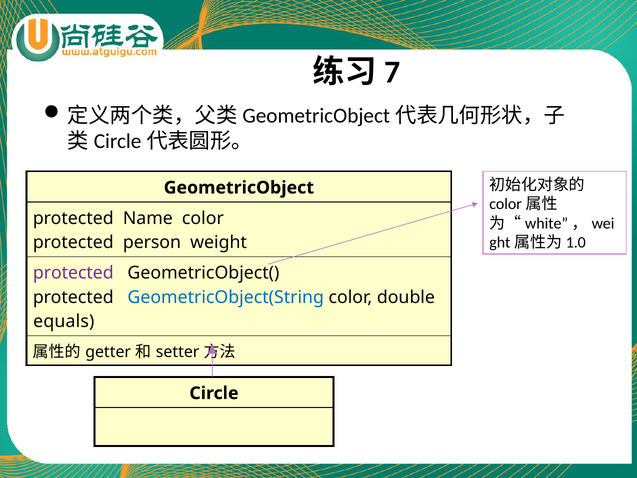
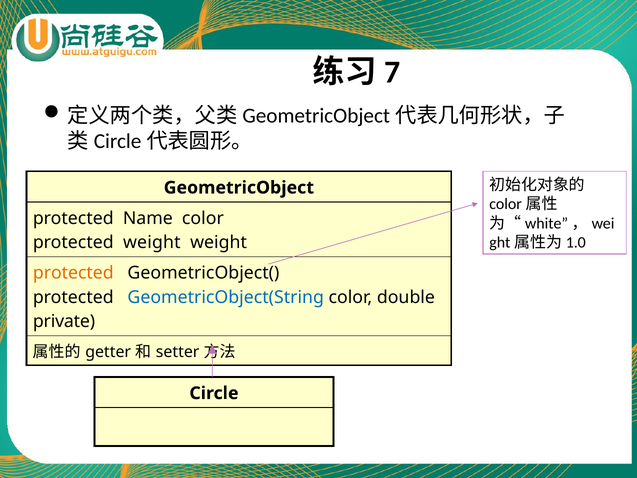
protected person: person -> weight
protected at (73, 273) colour: purple -> orange
equals: equals -> private
